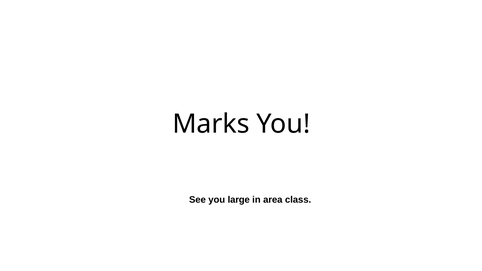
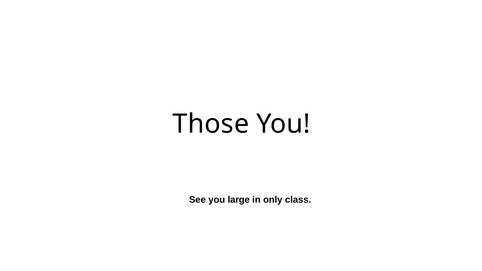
Marks: Marks -> Those
area: area -> only
